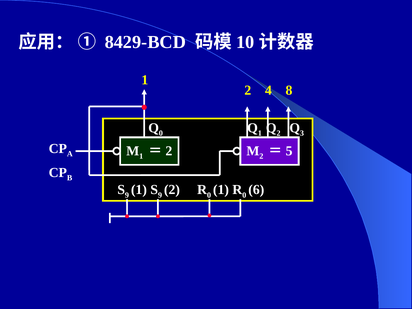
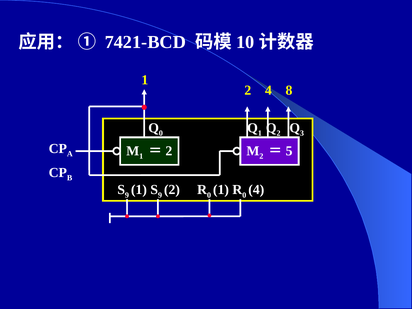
8429-BCD: 8429-BCD -> 7421-BCD
6 at (256, 190): 6 -> 4
